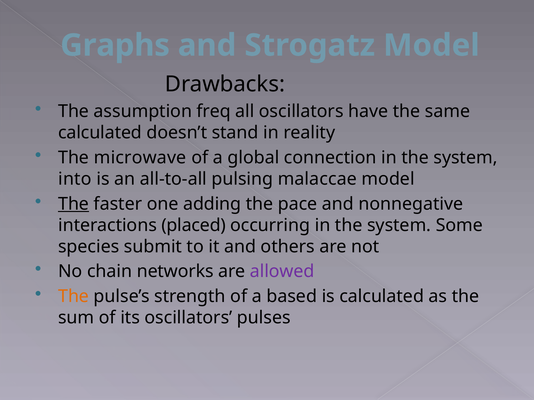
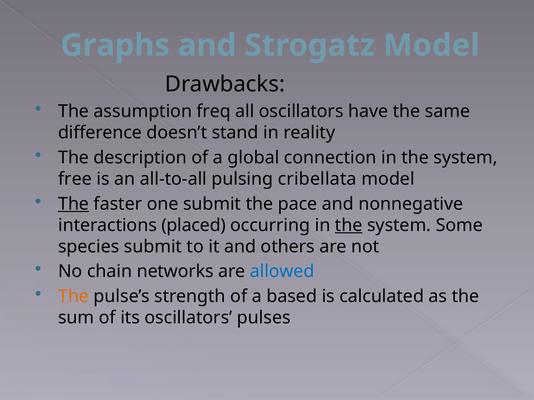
calculated at (100, 133): calculated -> difference
microwave: microwave -> description
into: into -> free
malaccae: malaccae -> cribellata
one adding: adding -> submit
the at (349, 225) underline: none -> present
allowed colour: purple -> blue
